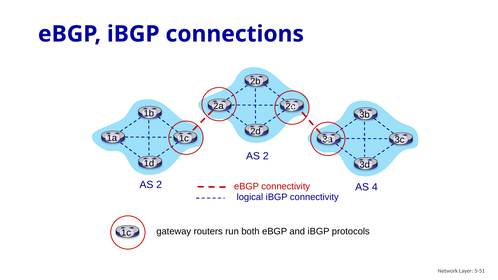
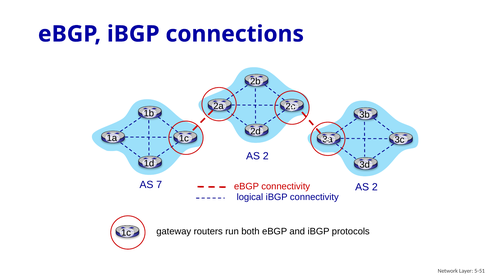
2 at (159, 185): 2 -> 7
4 at (375, 187): 4 -> 2
